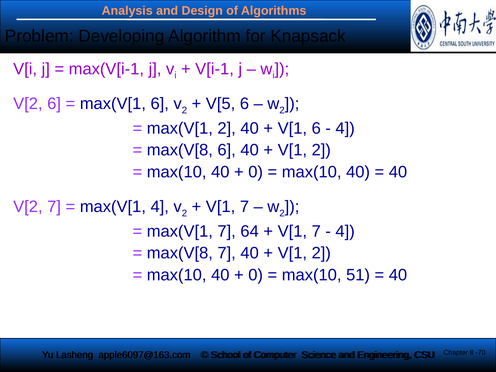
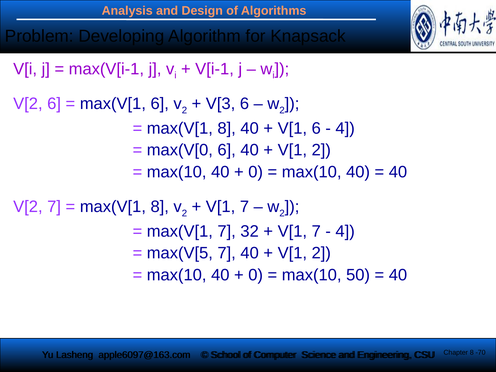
V[5: V[5 -> V[3
2 at (227, 128): 2 -> 8
max(V[8 at (180, 150): max(V[8 -> max(V[0
4 at (160, 207): 4 -> 8
64: 64 -> 32
max(V[8 at (180, 253): max(V[8 -> max(V[5
51: 51 -> 50
